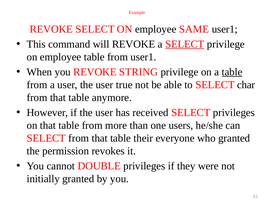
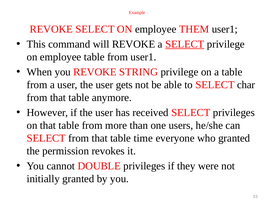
SAME: SAME -> THEM
table at (232, 72) underline: present -> none
true: true -> gets
their: their -> time
